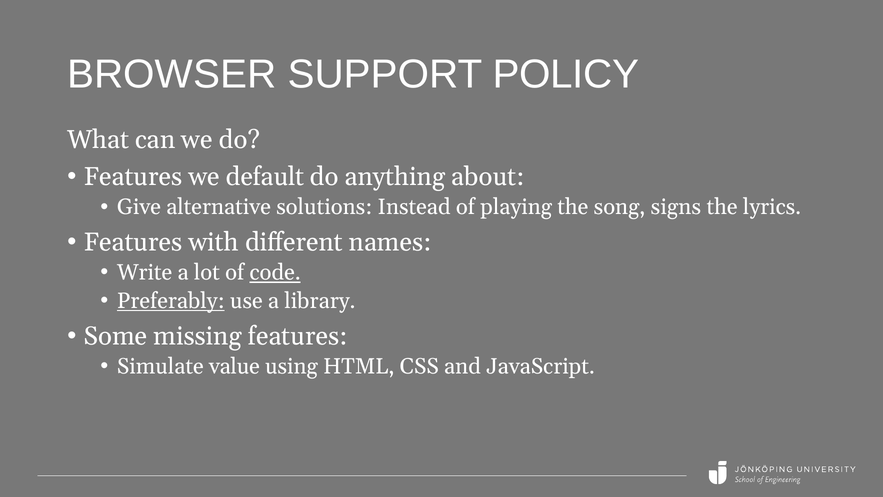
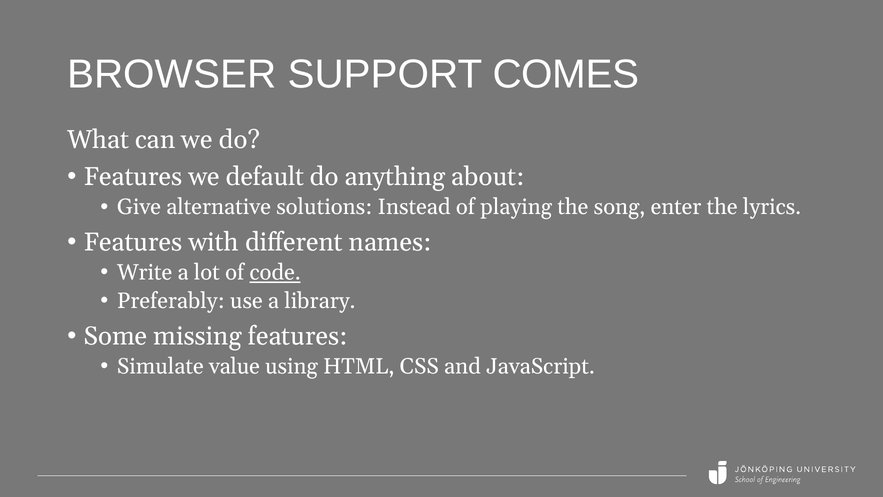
POLICY: POLICY -> COMES
signs: signs -> enter
Preferably underline: present -> none
